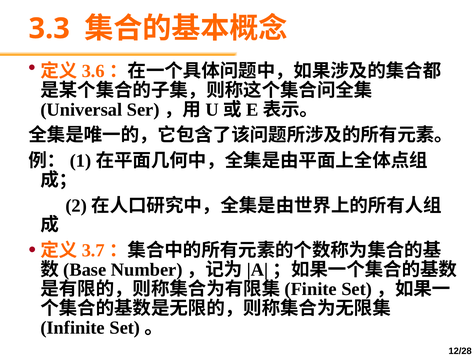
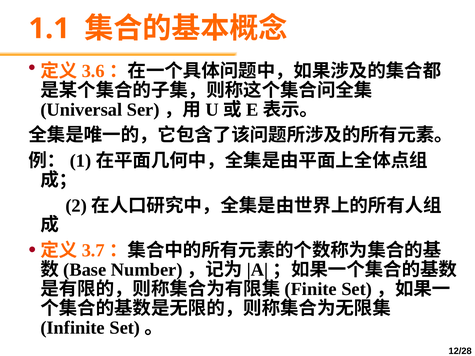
3.3: 3.3 -> 1.1
